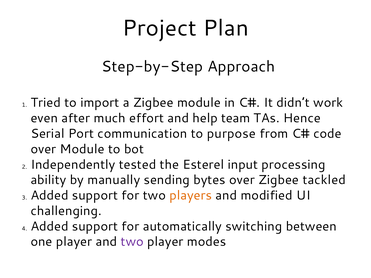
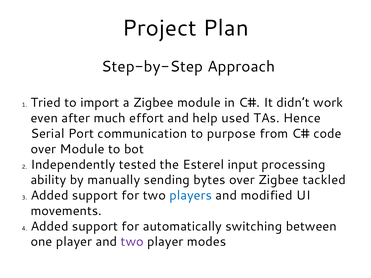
team: team -> used
players colour: orange -> blue
challenging: challenging -> movements
